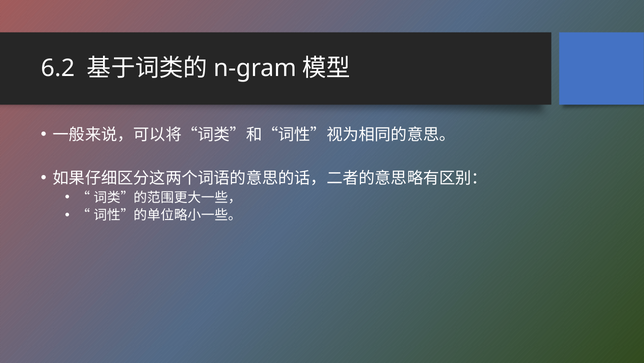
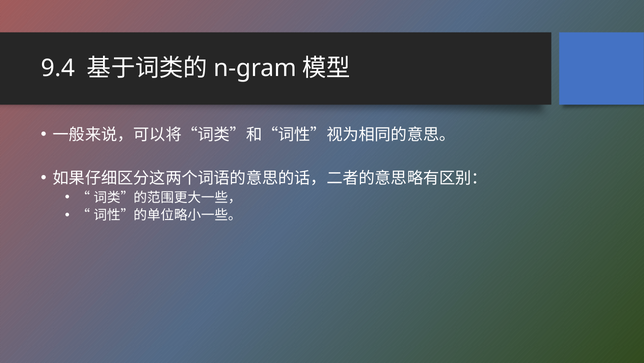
6.2: 6.2 -> 9.4
